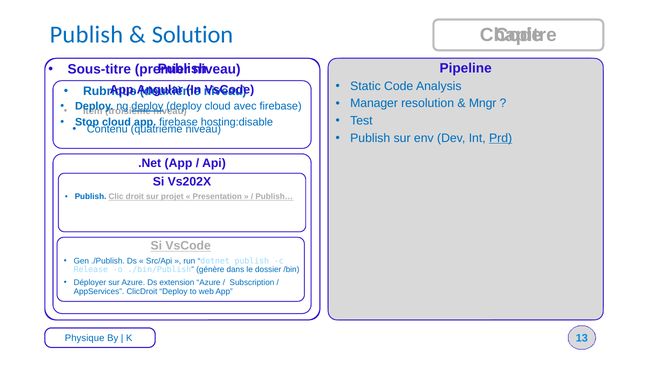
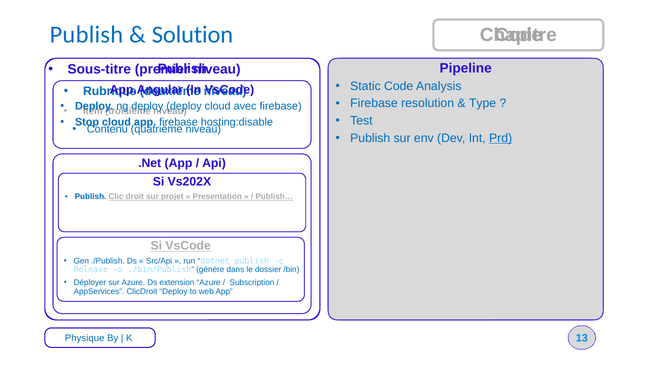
Manager at (374, 103): Manager -> Firebase
Mngr: Mngr -> Type
deploy at (147, 106) underline: present -> none
